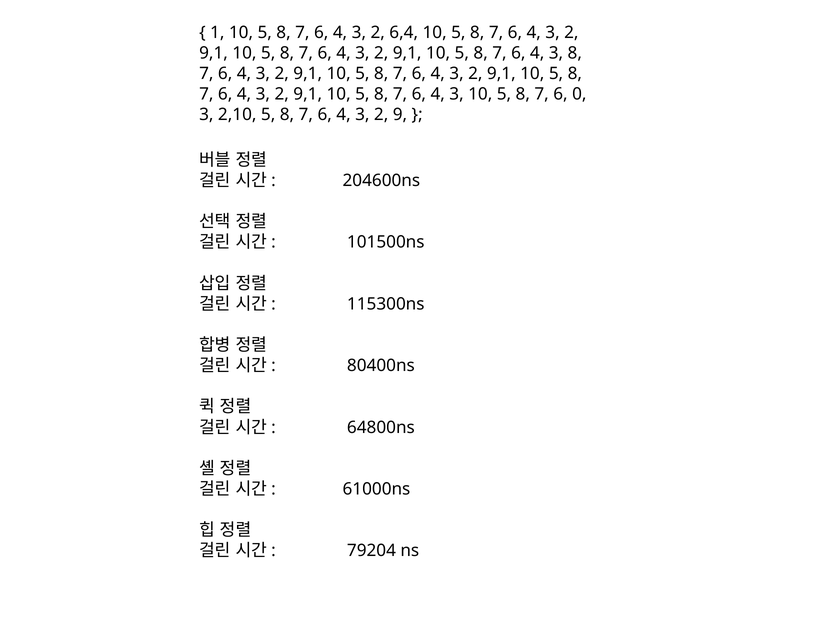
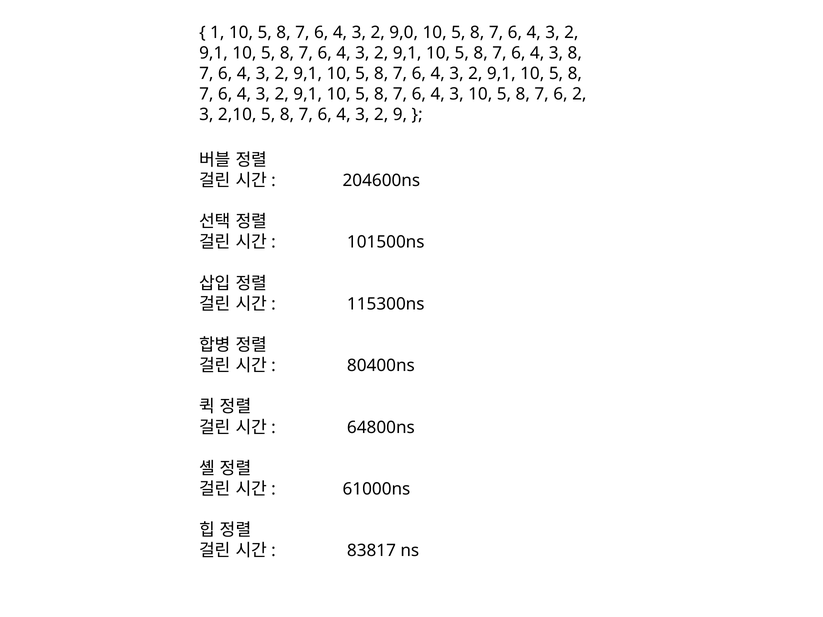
6,4: 6,4 -> 9,0
6 0: 0 -> 2
79204: 79204 -> 83817
